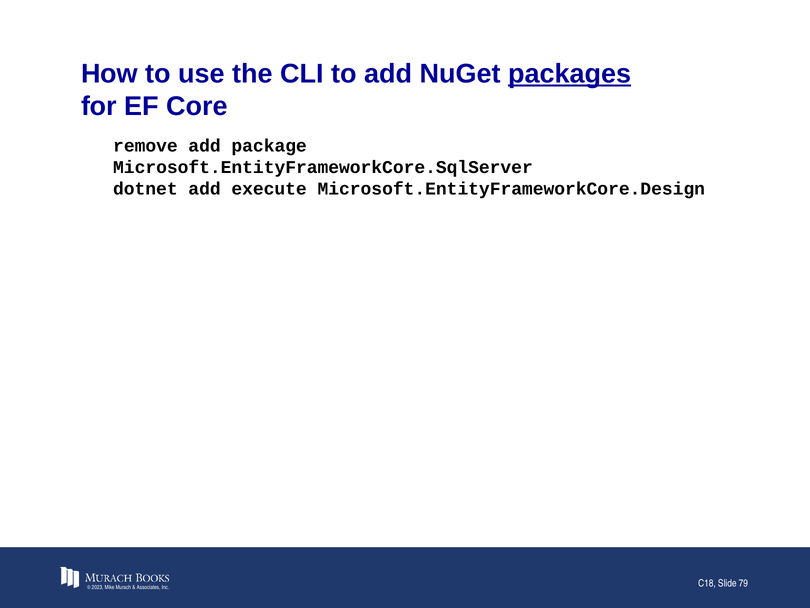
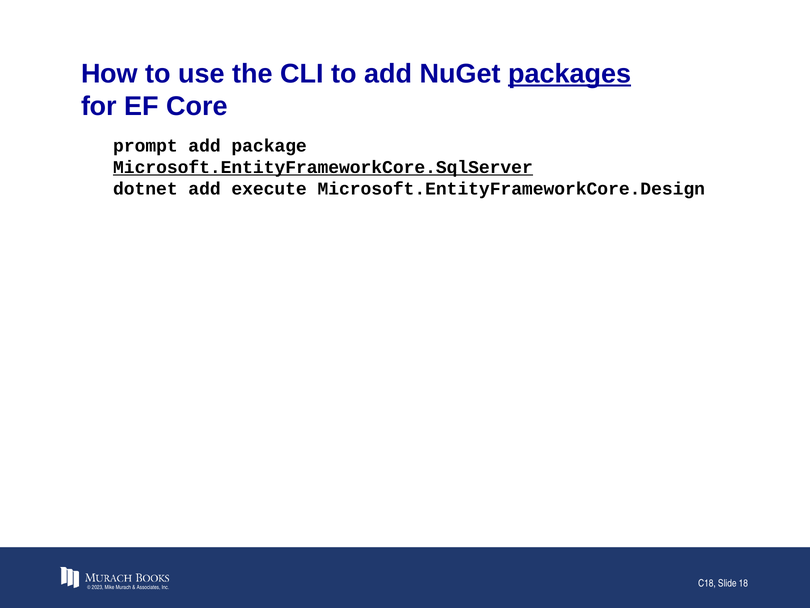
remove: remove -> prompt
Microsoft.EntityFrameworkCore.SqlServer underline: none -> present
79: 79 -> 18
